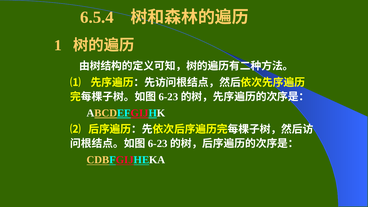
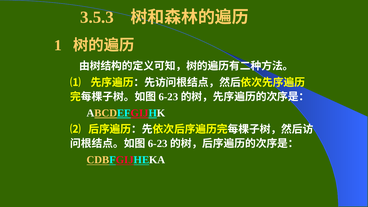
6.5.4: 6.5.4 -> 3.5.3
